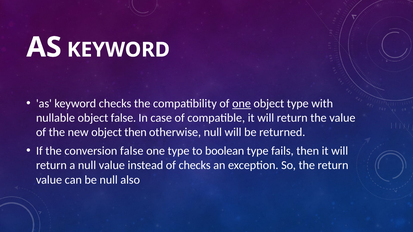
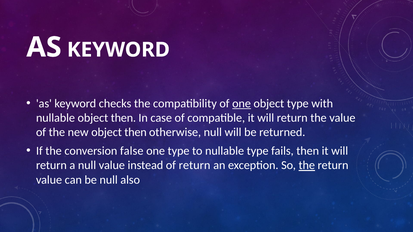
false at (123, 118): false -> then
to boolean: boolean -> nullable
of checks: checks -> return
the at (307, 166) underline: none -> present
